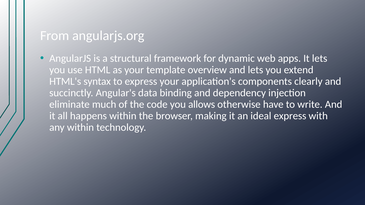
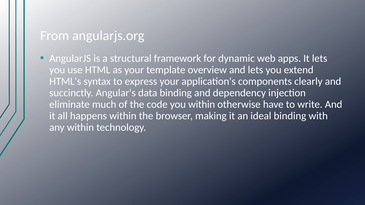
you allows: allows -> within
ideal express: express -> binding
